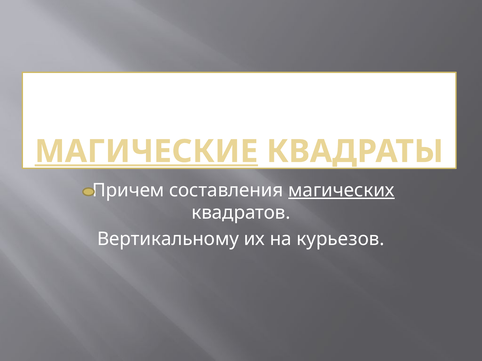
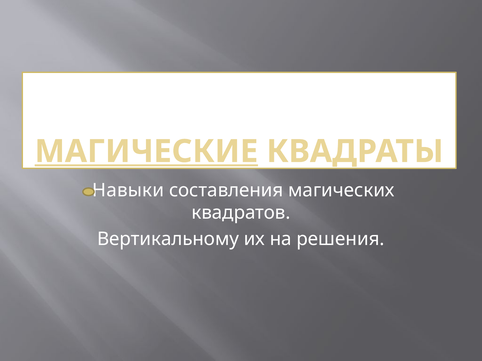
Причем: Причем -> Навыки
магических underline: present -> none
курьезов: курьезов -> решения
